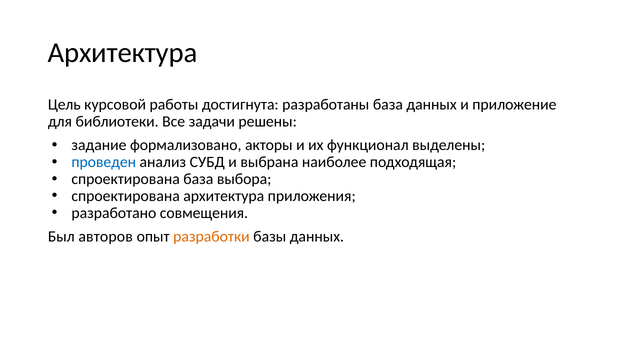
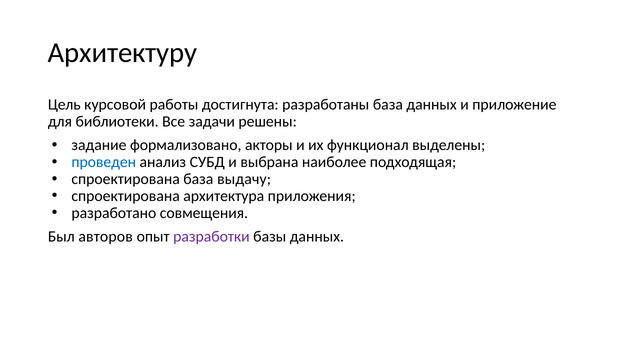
Архитектура at (123, 53): Архитектура -> Архитектуру
выбора: выбора -> выдачу
разработки colour: orange -> purple
